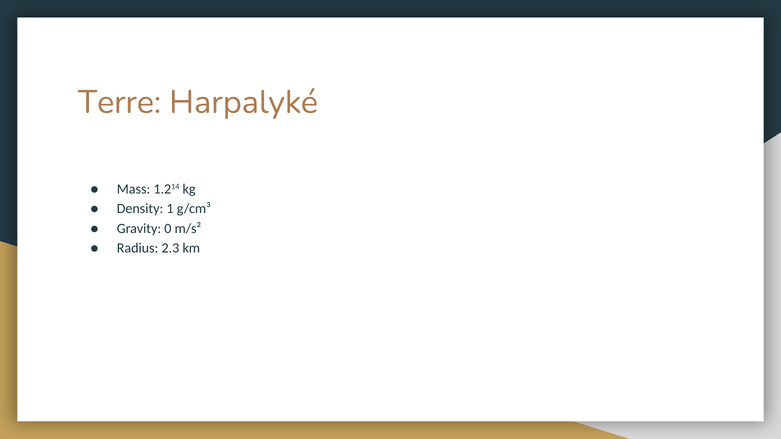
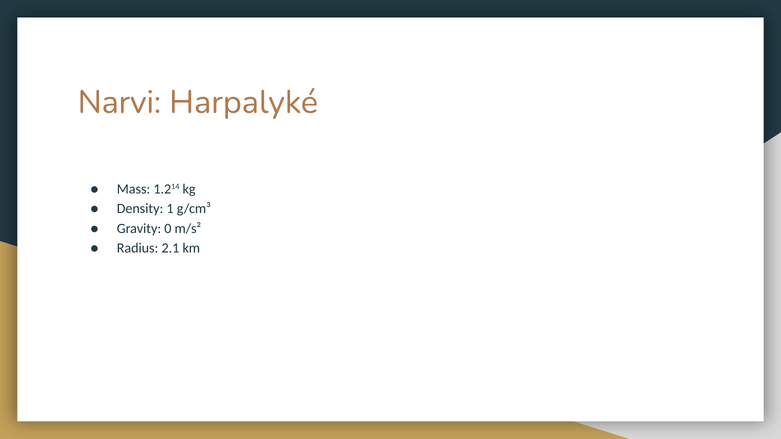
Terre: Terre -> Narvi
2.3: 2.3 -> 2.1
